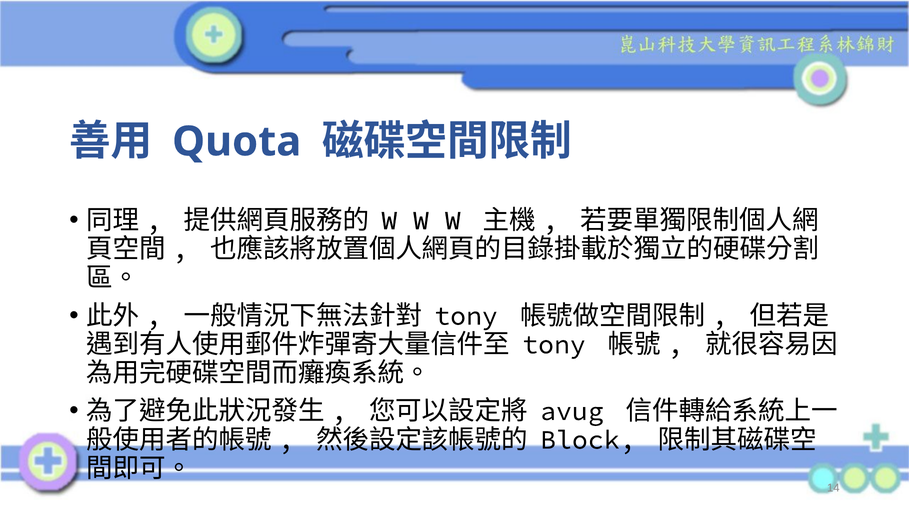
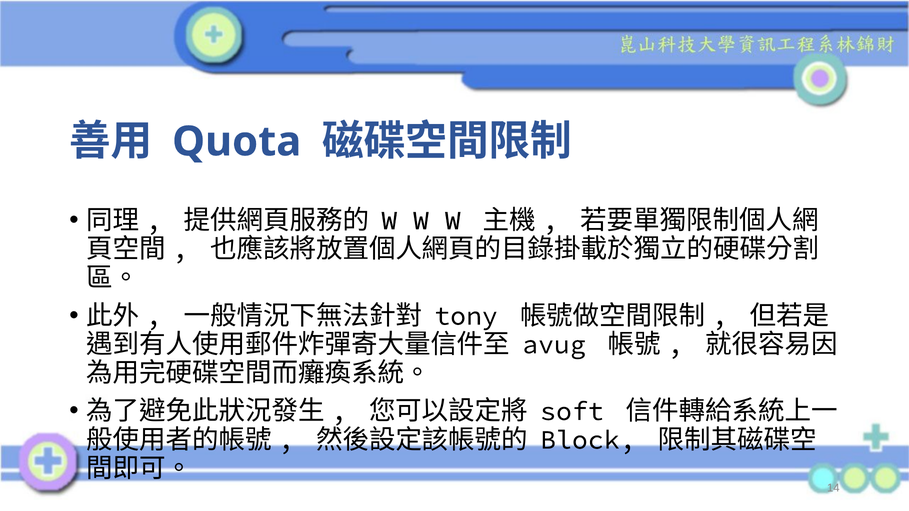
tony at (554, 345): tony -> avug
avug: avug -> soft
